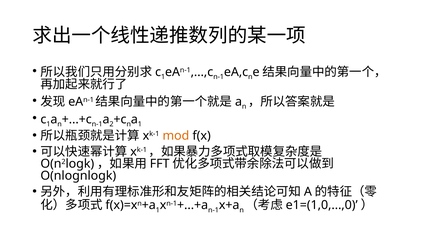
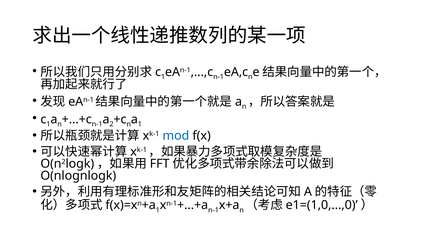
mod colour: orange -> blue
